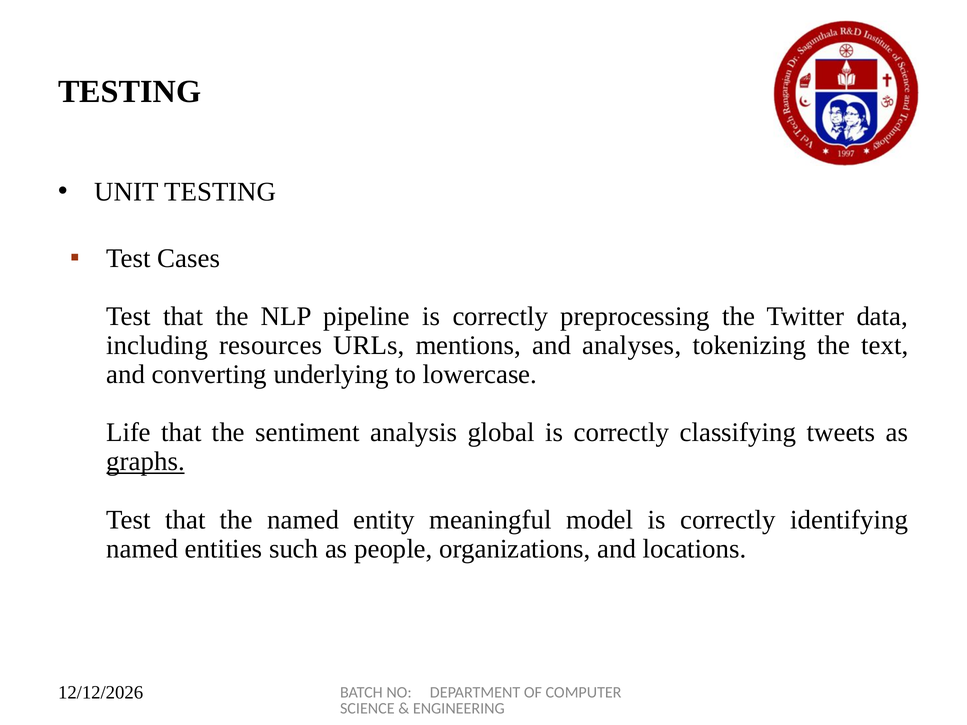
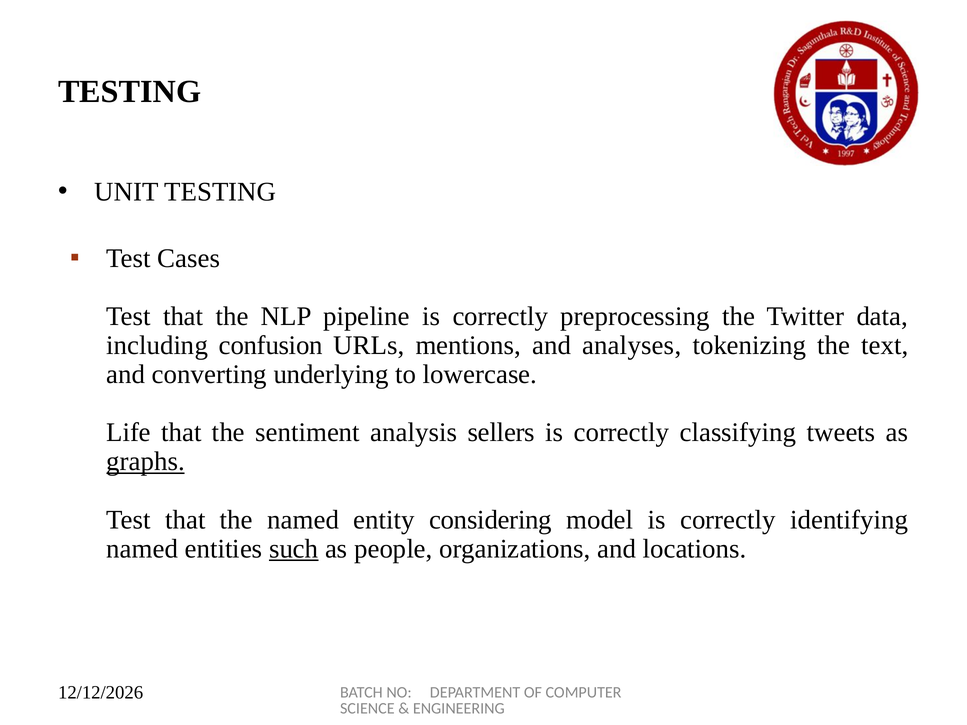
resources: resources -> confusion
global: global -> sellers
meaningful: meaningful -> considering
such underline: none -> present
